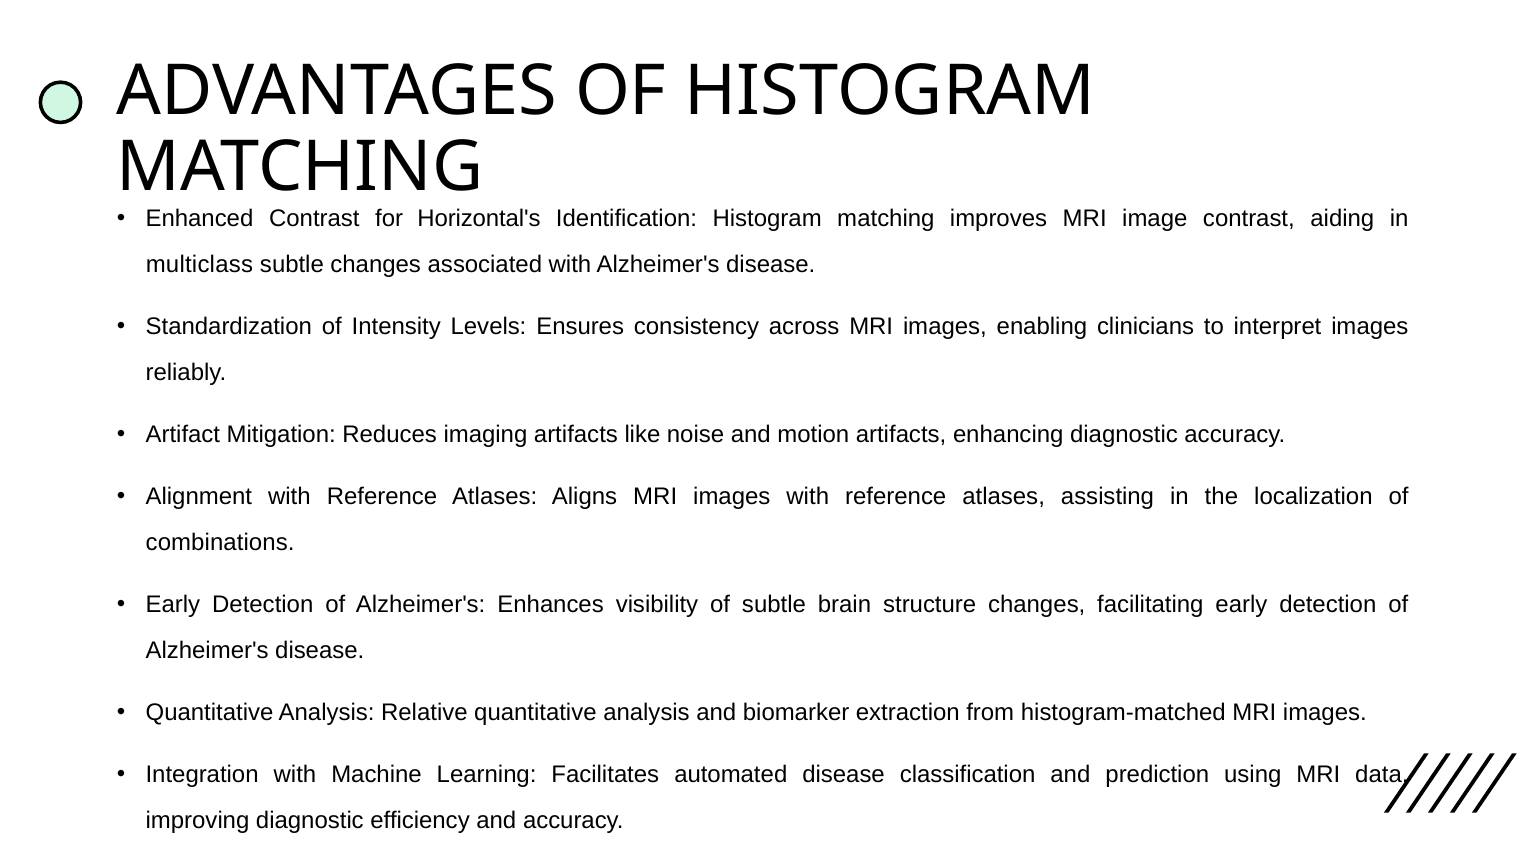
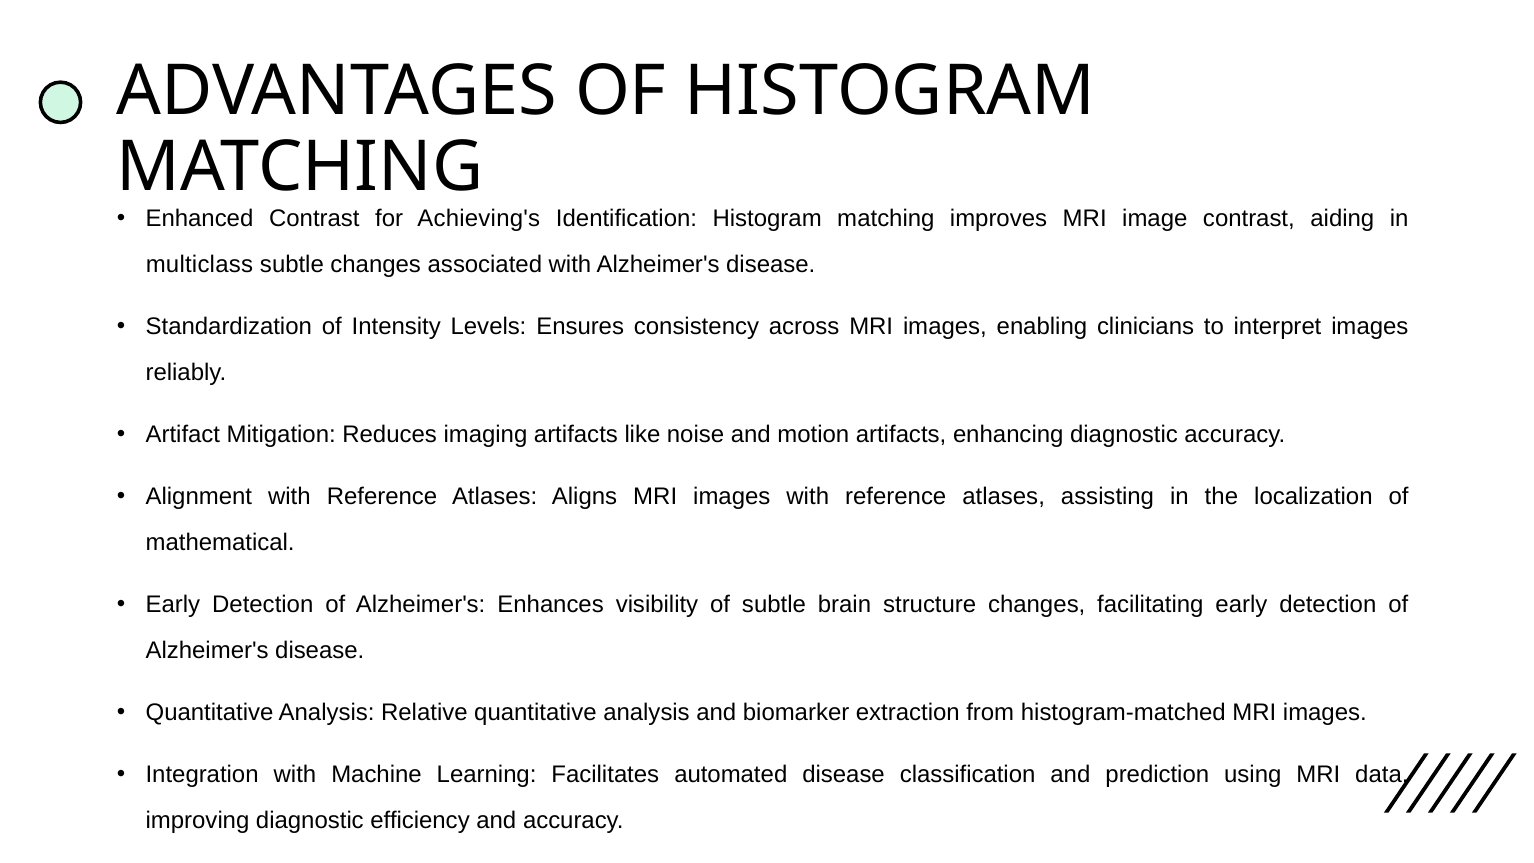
Horizontal's: Horizontal's -> Achieving's
combinations: combinations -> mathematical
